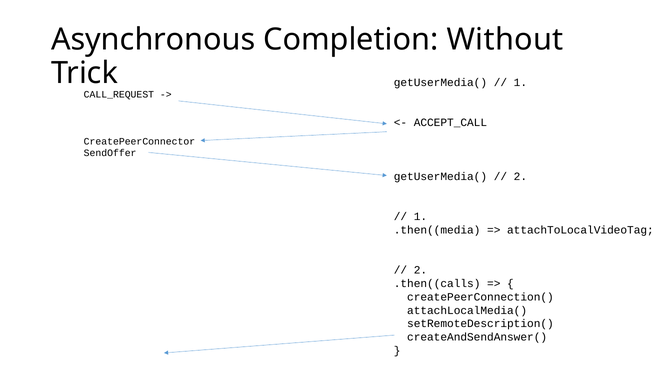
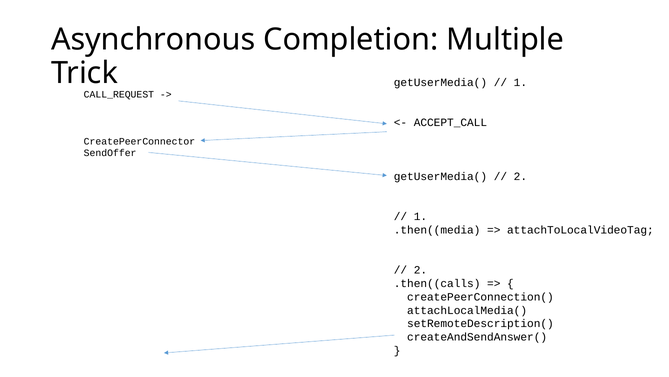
Without: Without -> Multiple
